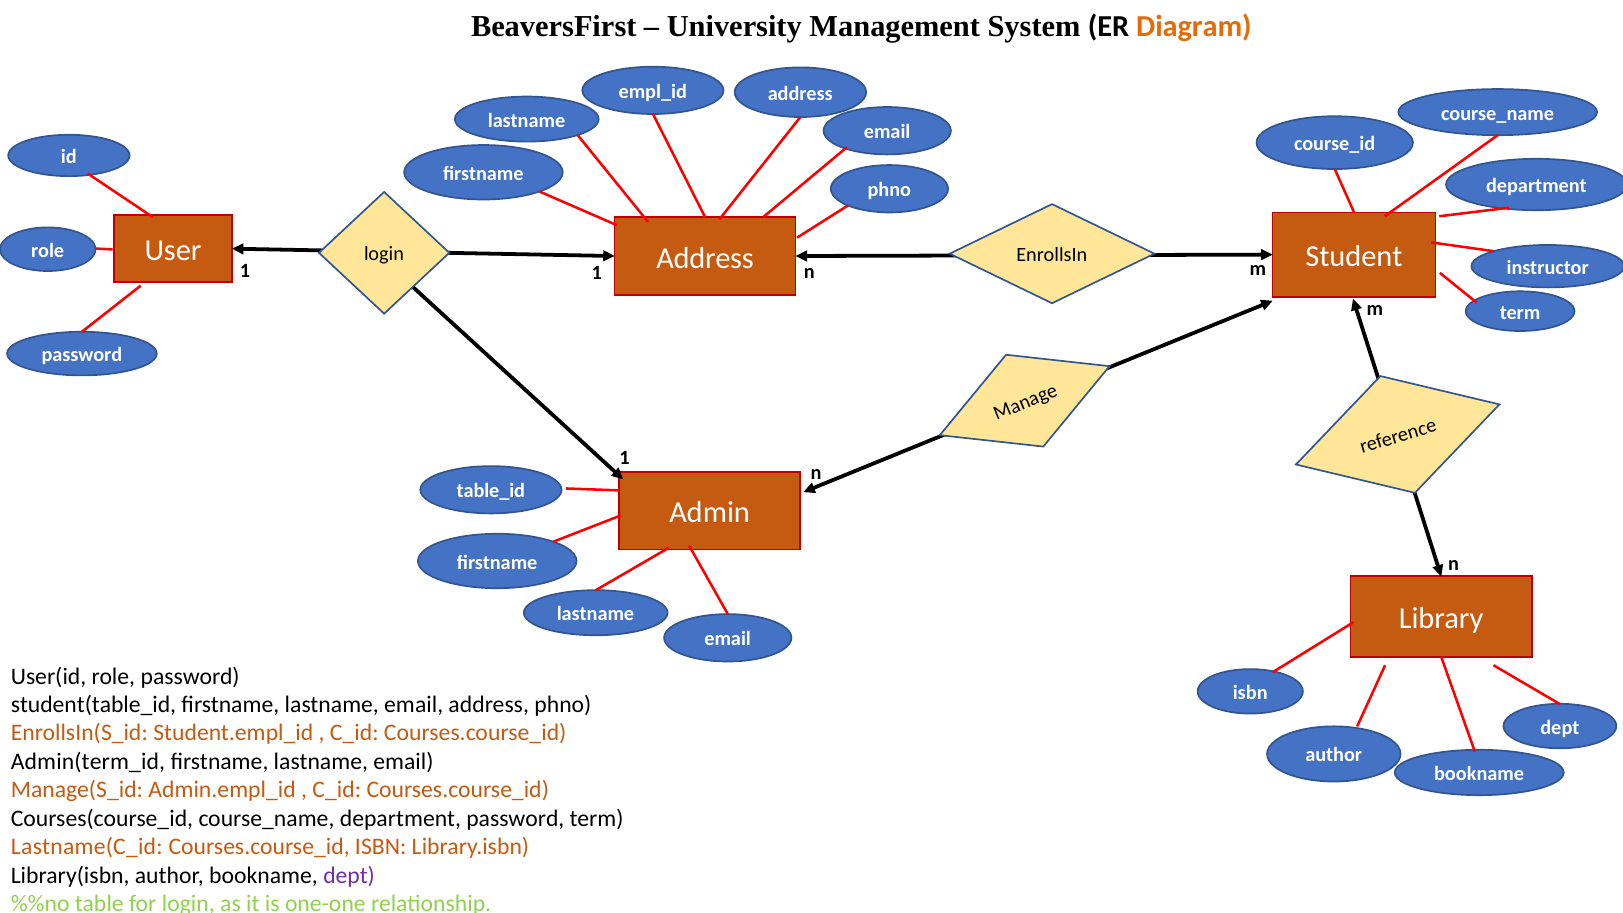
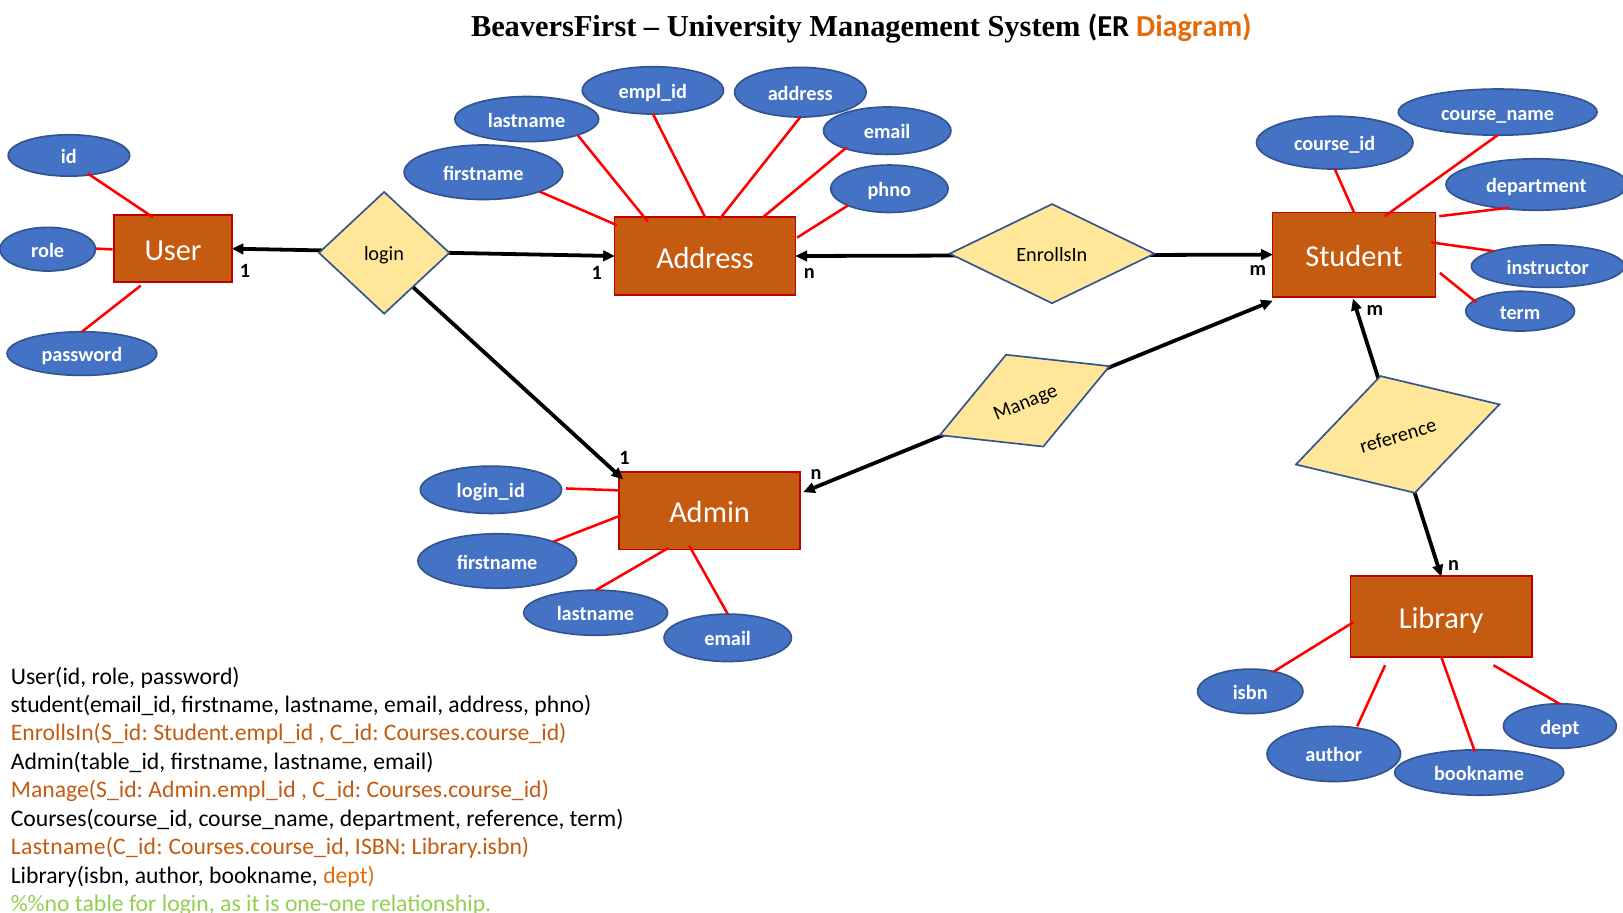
table_id: table_id -> login_id
student(table_id: student(table_id -> student(email_id
Admin(term_id: Admin(term_id -> Admin(table_id
department password: password -> reference
dept at (349, 875) colour: purple -> orange
